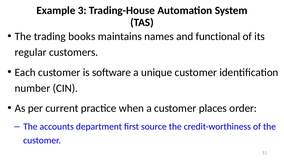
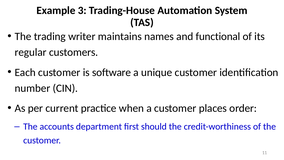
books: books -> writer
source: source -> should
